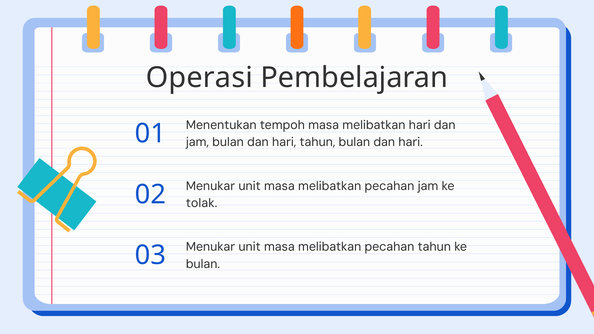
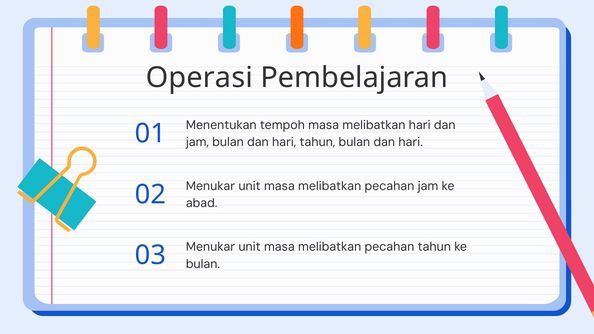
tolak: tolak -> abad
